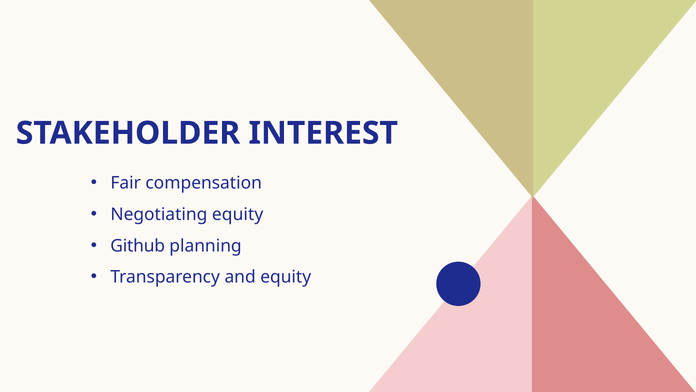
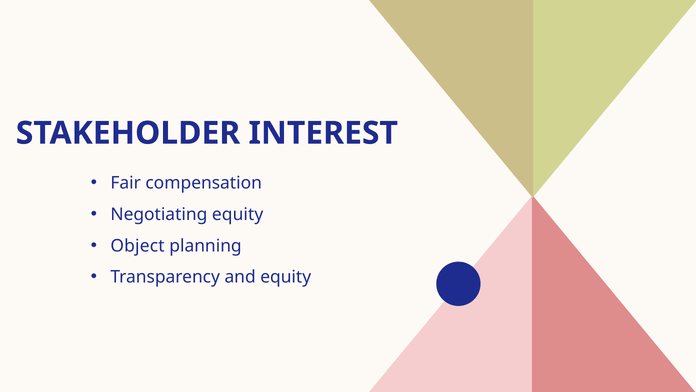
Github: Github -> Object
